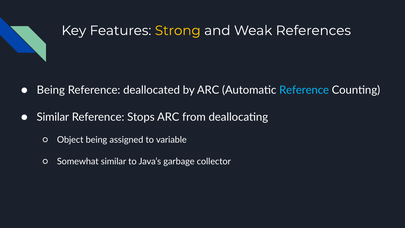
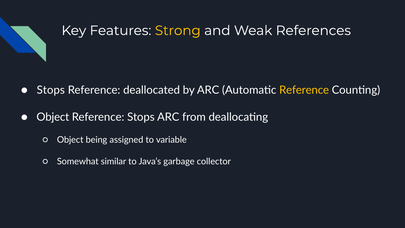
Being at (51, 90): Being -> Stops
Reference at (304, 90) colour: light blue -> yellow
Similar at (53, 117): Similar -> Object
